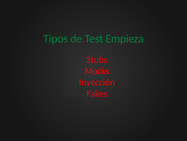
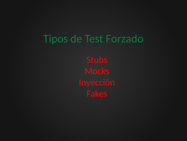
Empieza: Empieza -> Forzado
